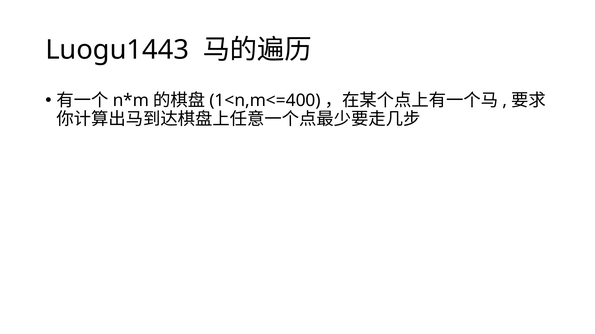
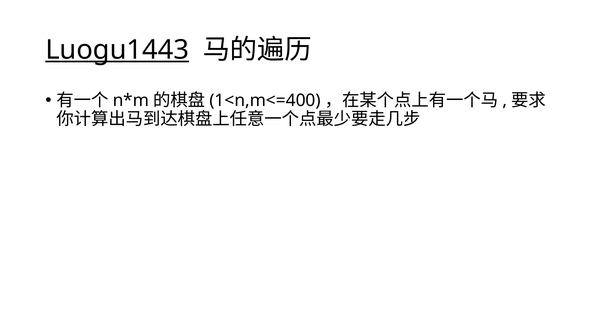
Luogu1443 underline: none -> present
